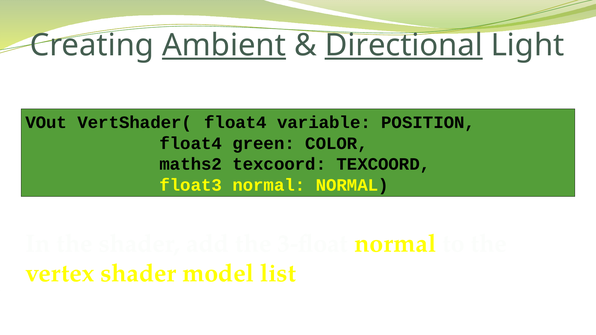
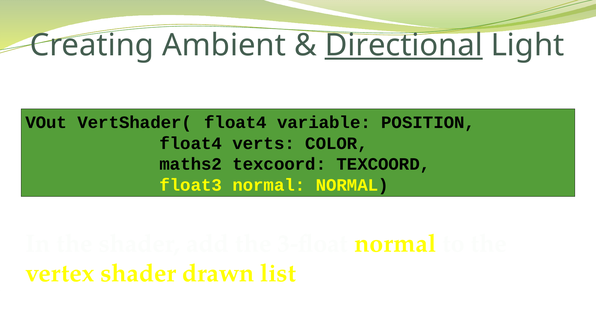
Ambient underline: present -> none
green: green -> verts
model: model -> drawn
